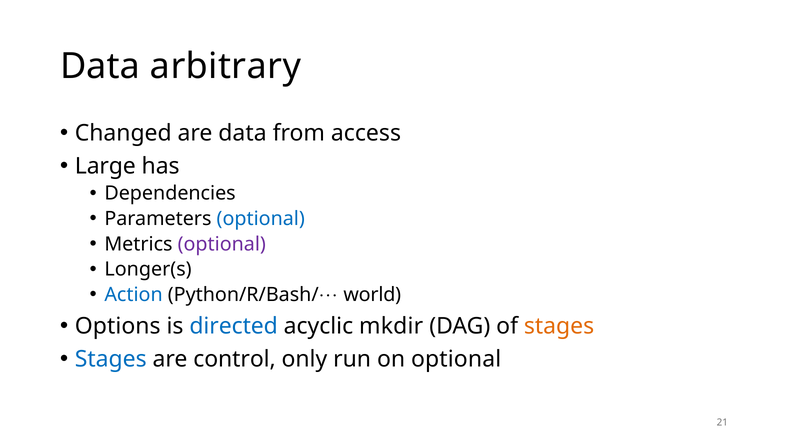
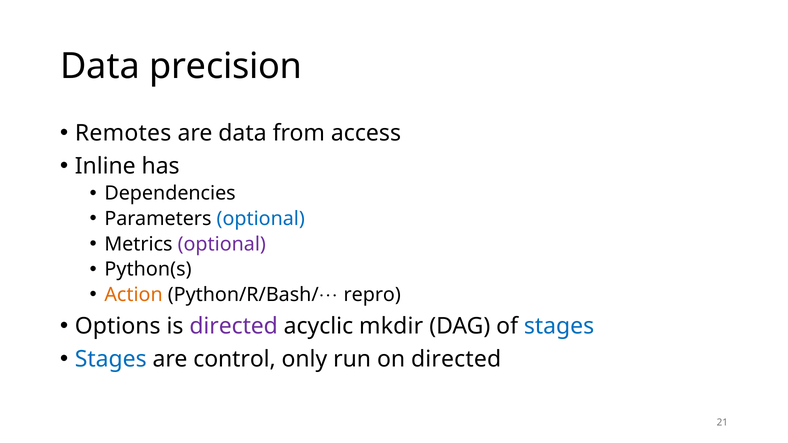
arbitrary: arbitrary -> precision
Changed: Changed -> Remotes
Large: Large -> Inline
Longer(s: Longer(s -> Python(s
Action colour: blue -> orange
world: world -> repro
directed at (234, 326) colour: blue -> purple
stages at (559, 326) colour: orange -> blue
on optional: optional -> directed
